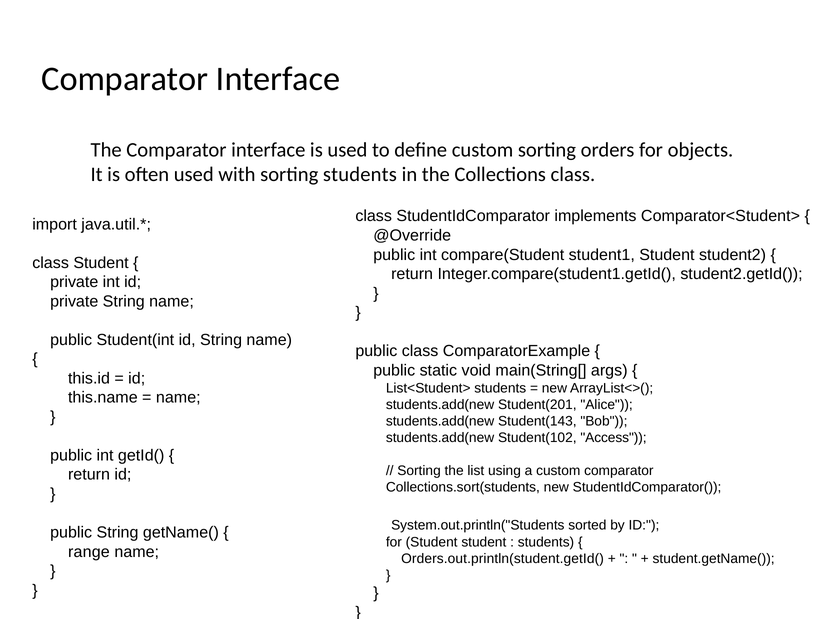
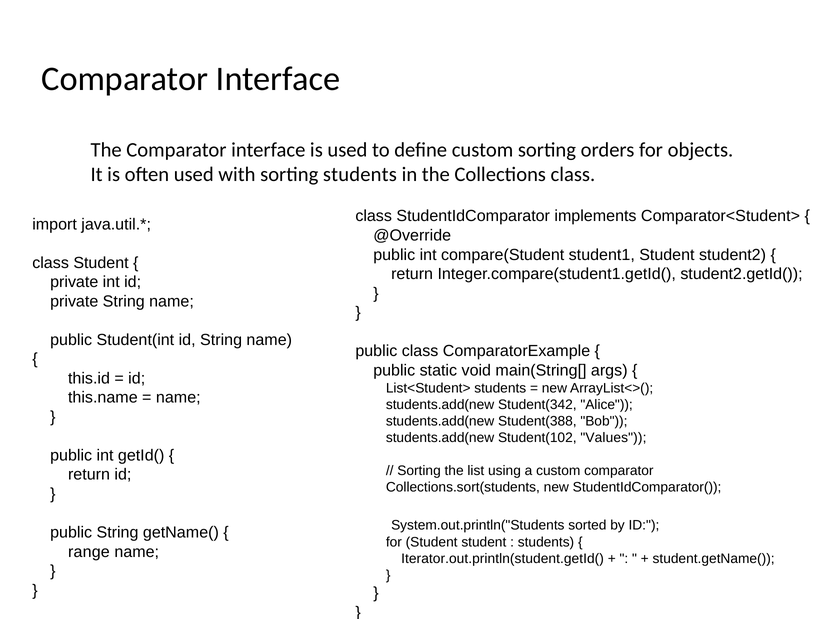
Student(201: Student(201 -> Student(342
Student(143: Student(143 -> Student(388
Access: Access -> Values
Orders.out.println(student.getId(: Orders.out.println(student.getId( -> Iterator.out.println(student.getId(
